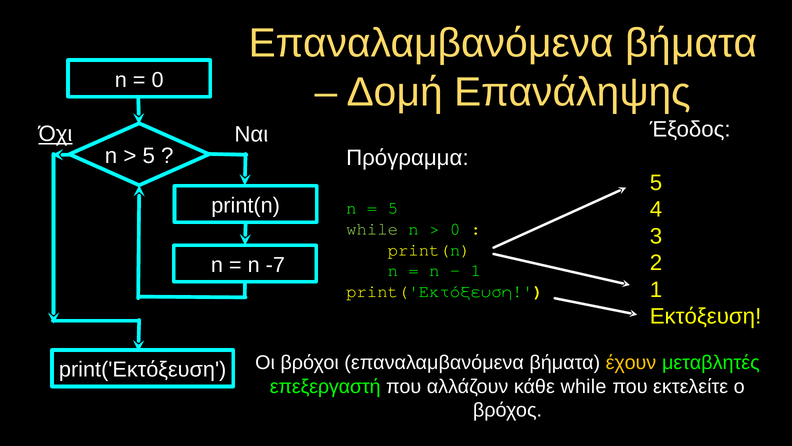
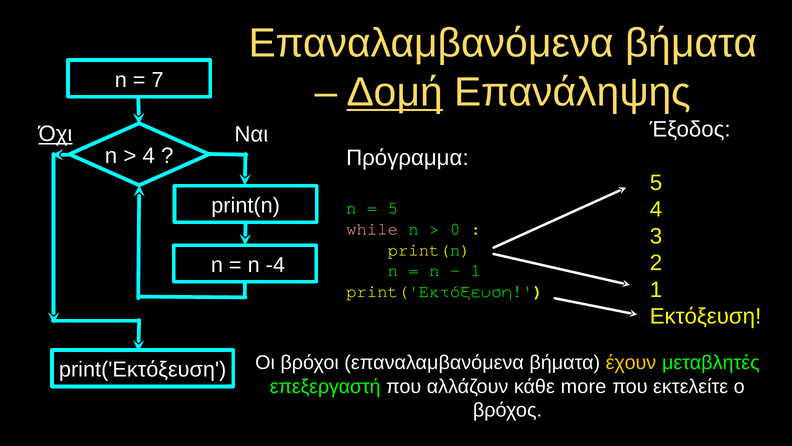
0 at (158, 80): 0 -> 7
Δομή underline: none -> present
5 at (149, 156): 5 -> 4
while at (372, 229) colour: light green -> pink
-7: -7 -> -4
κάθε while: while -> more
